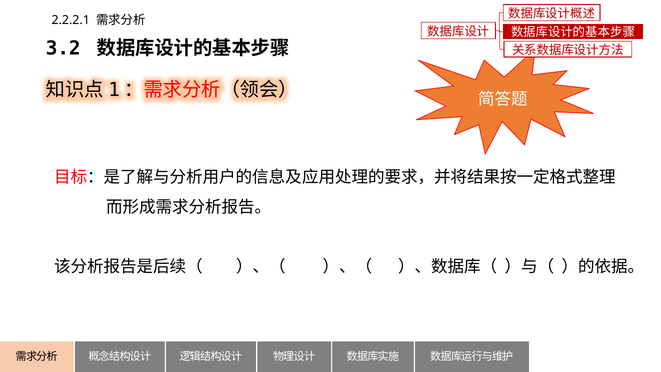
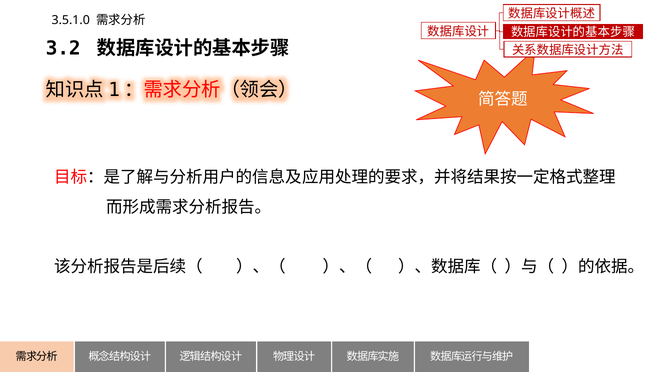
2.2.2.1: 2.2.2.1 -> 3.5.1.0
